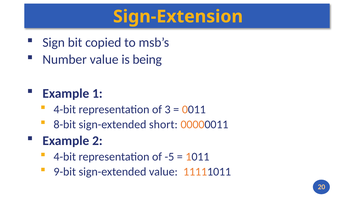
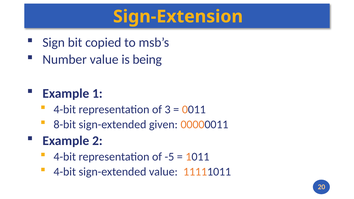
short: short -> given
9-bit at (65, 172): 9-bit -> 4-bit
